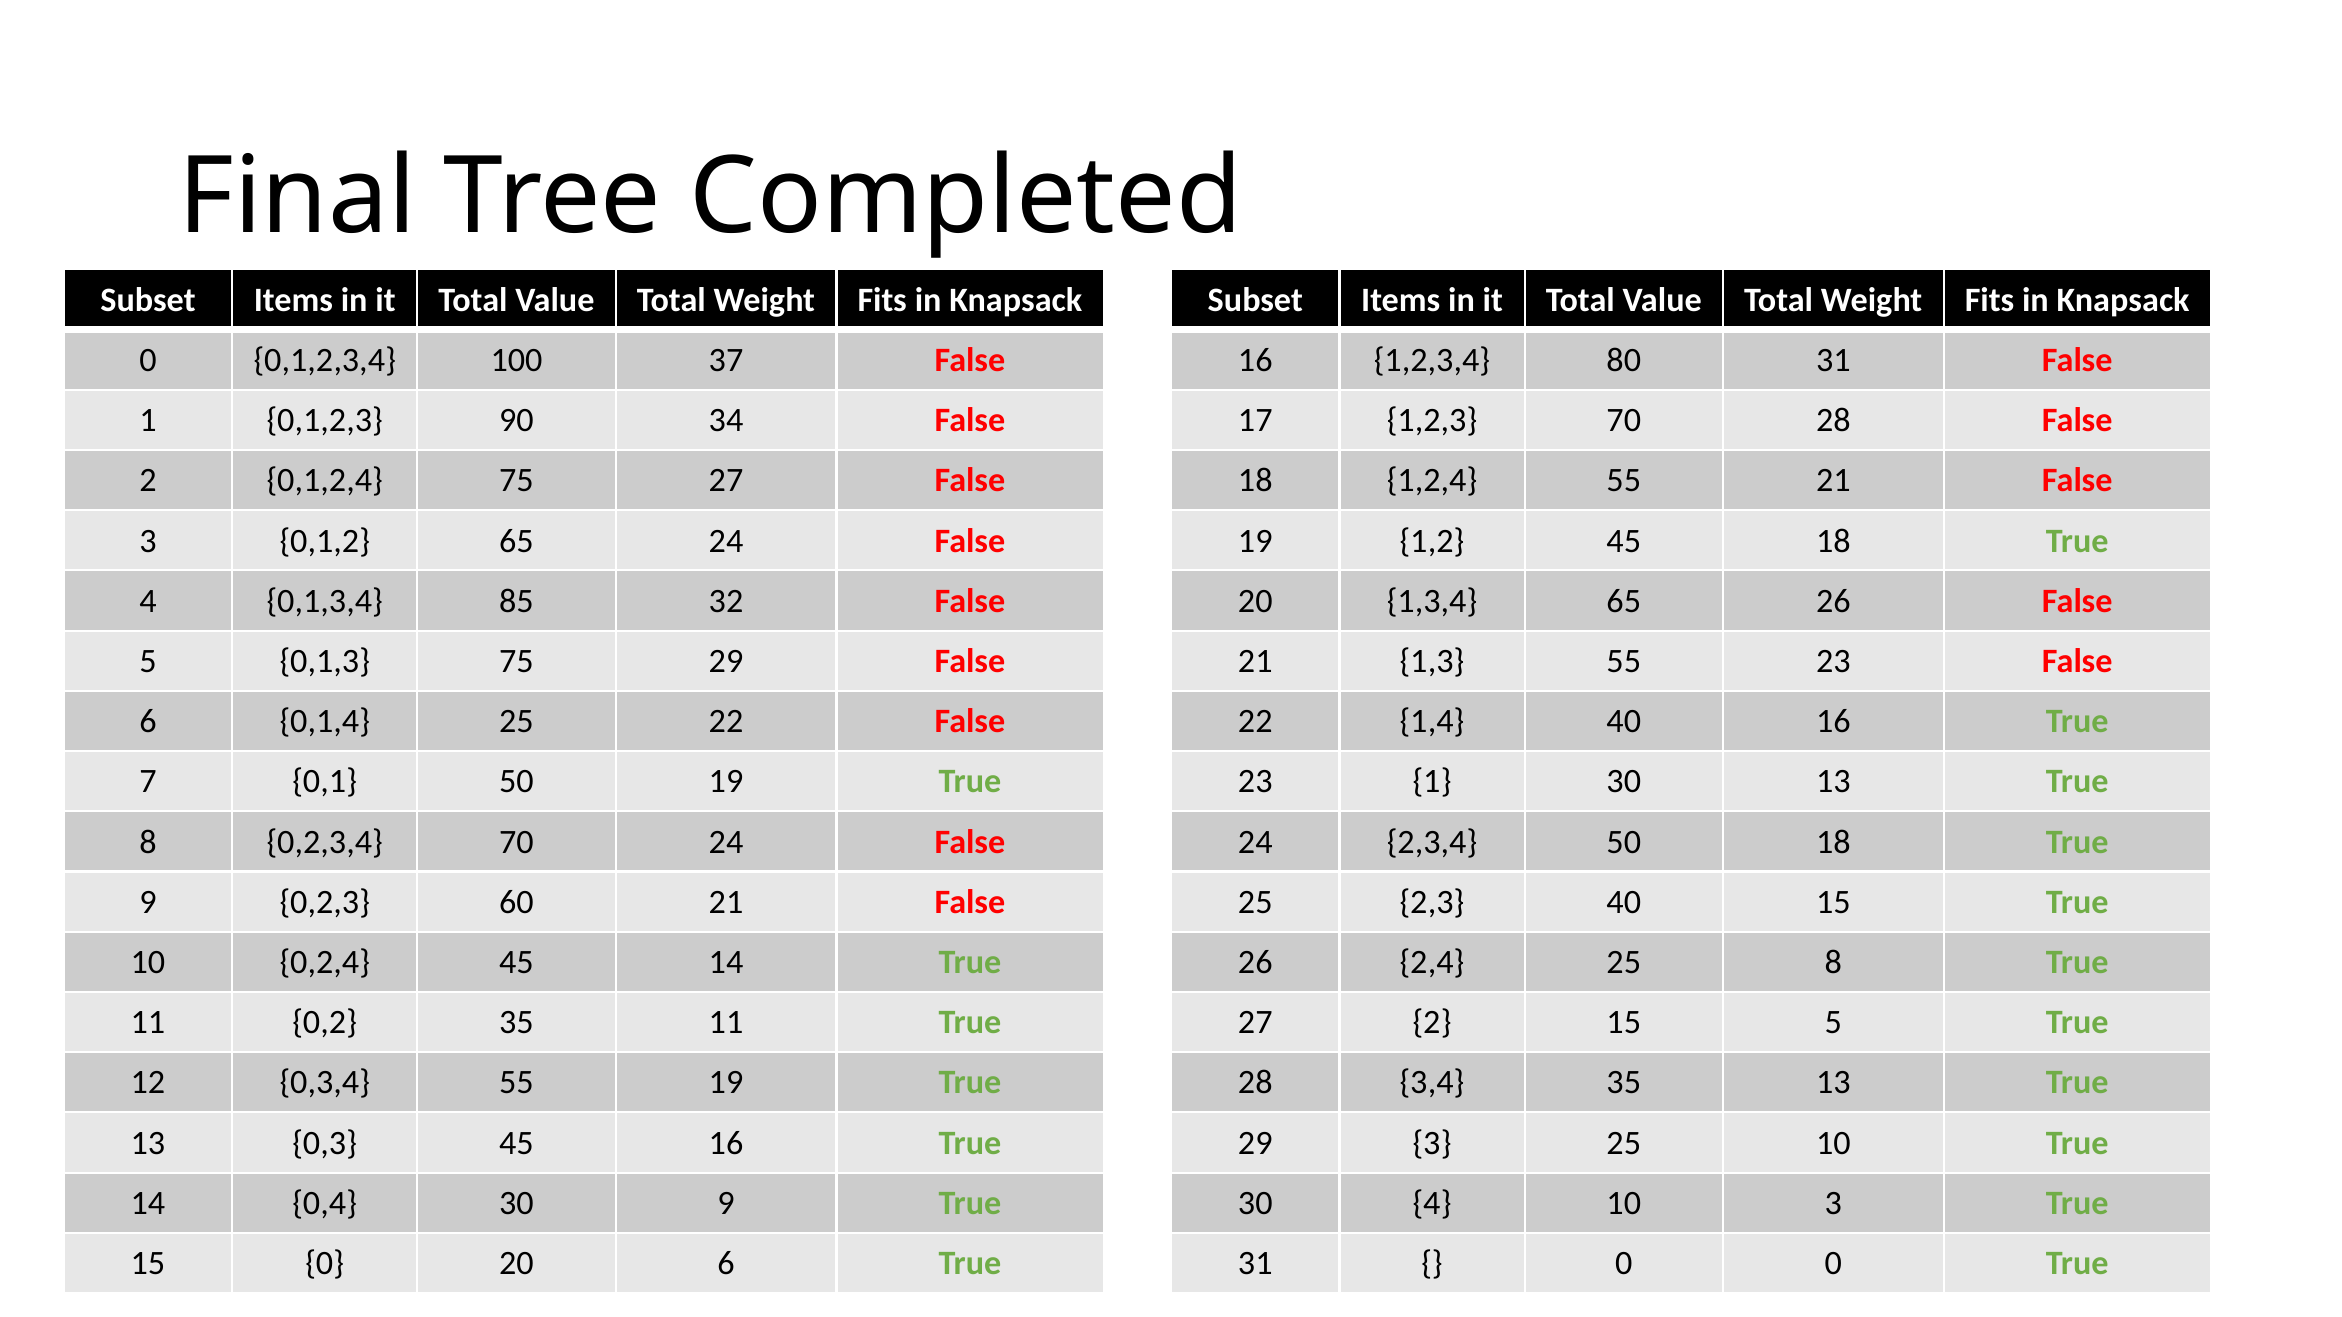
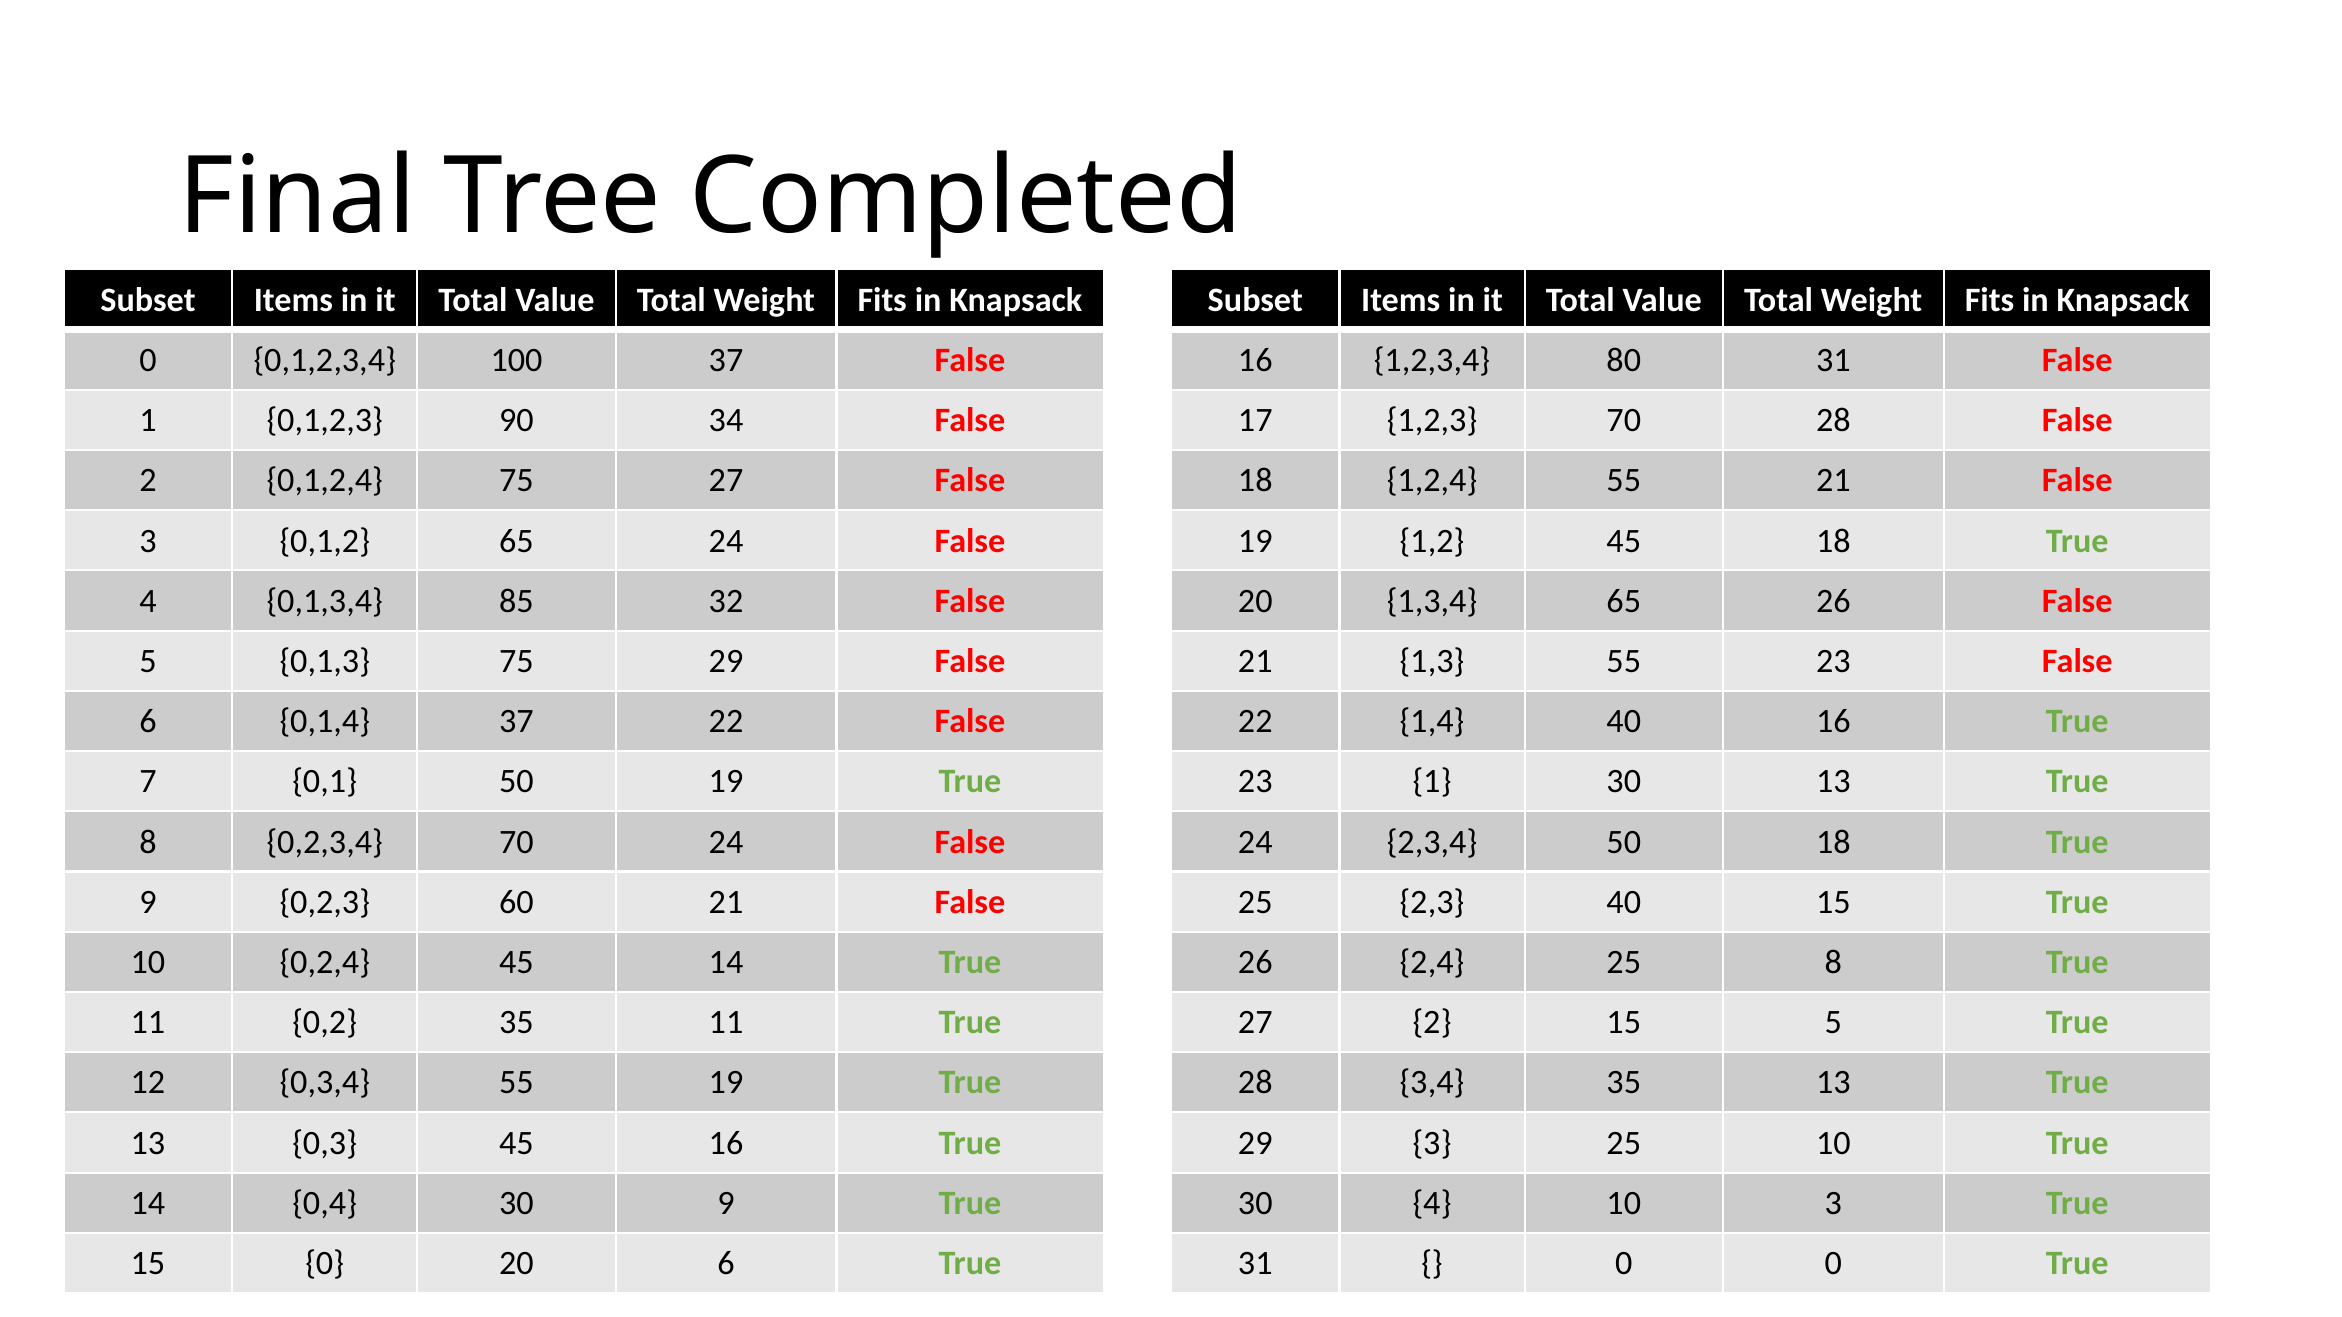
0,1,4 25: 25 -> 37
